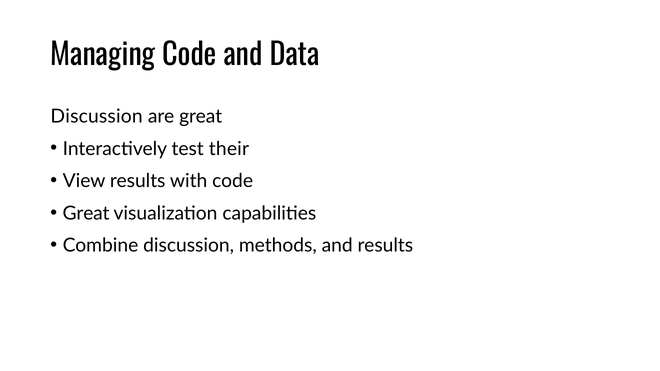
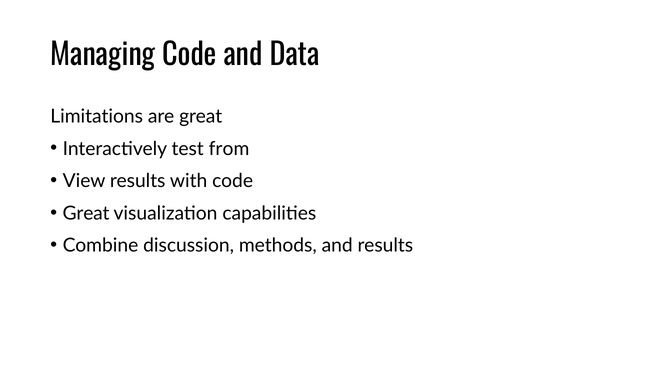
Discussion at (97, 116): Discussion -> Limitations
their: their -> from
